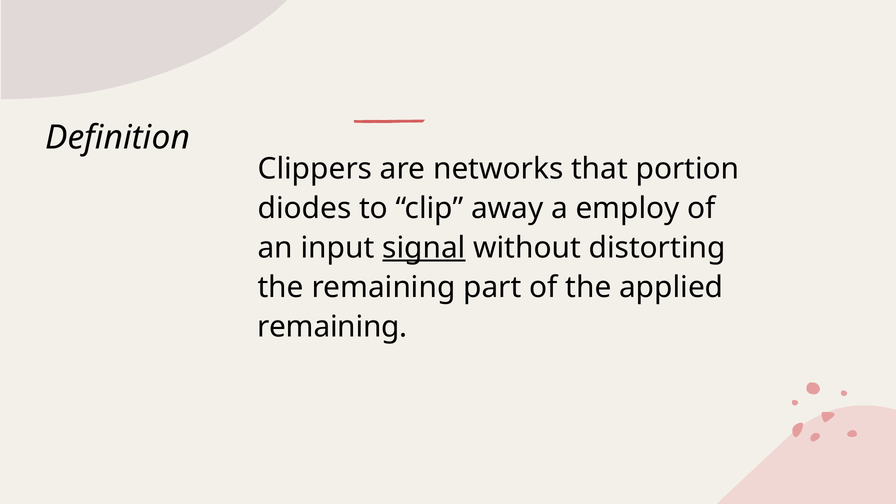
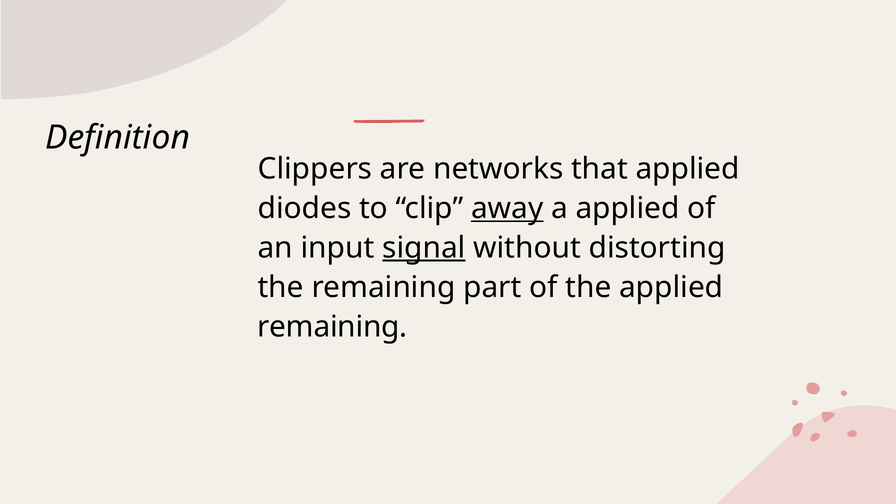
that portion: portion -> applied
away underline: none -> present
a employ: employ -> applied
